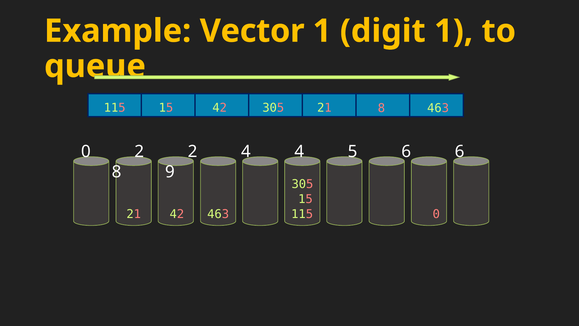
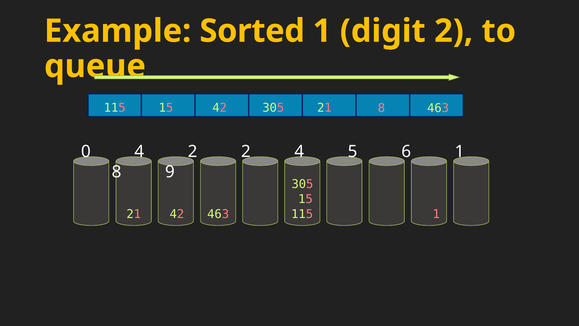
Vector: Vector -> Sorted
digit 1: 1 -> 2
0 2: 2 -> 4
2 4: 4 -> 2
6 6: 6 -> 1
21 0: 0 -> 1
